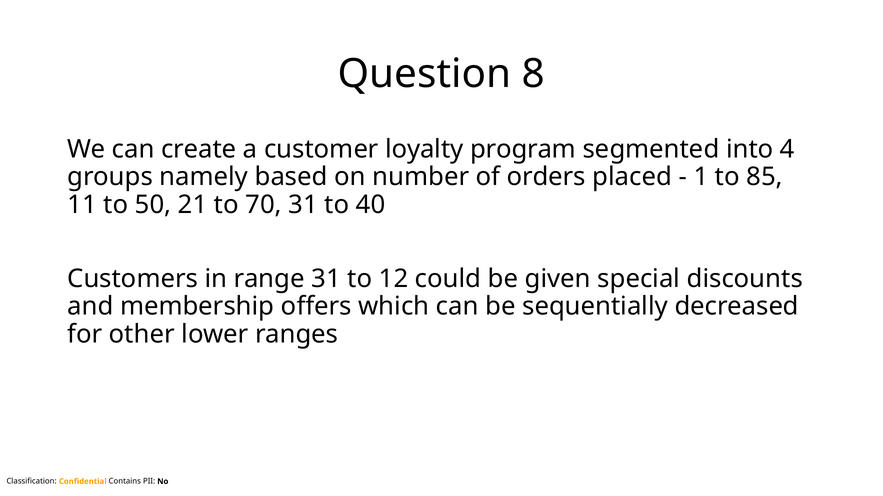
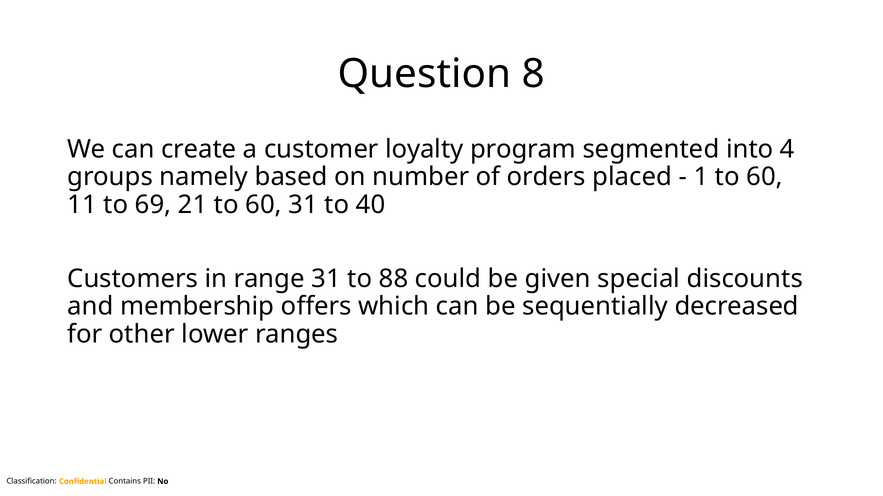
1 to 85: 85 -> 60
50: 50 -> 69
21 to 70: 70 -> 60
12: 12 -> 88
